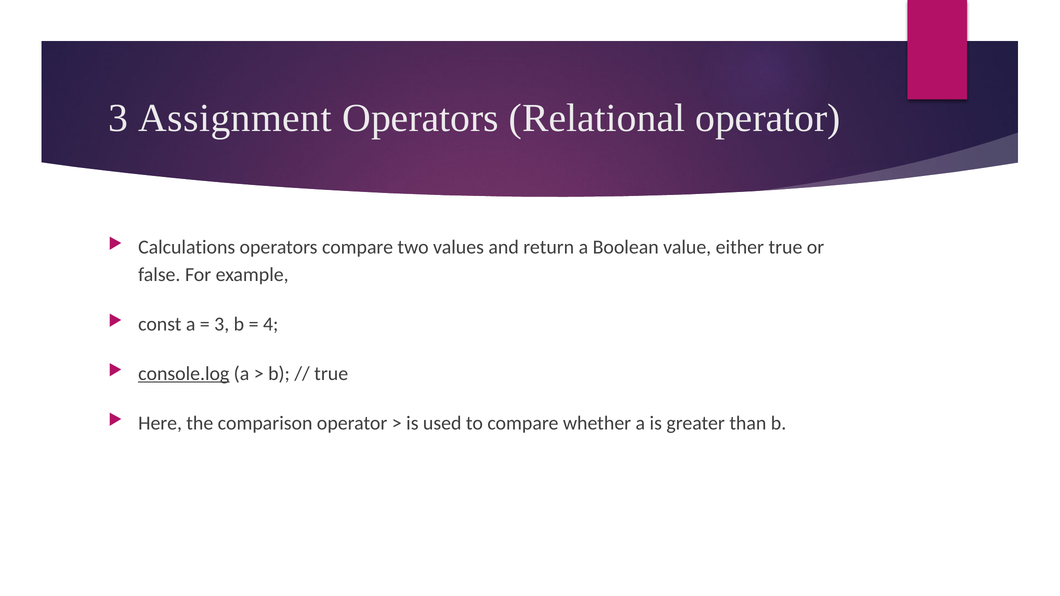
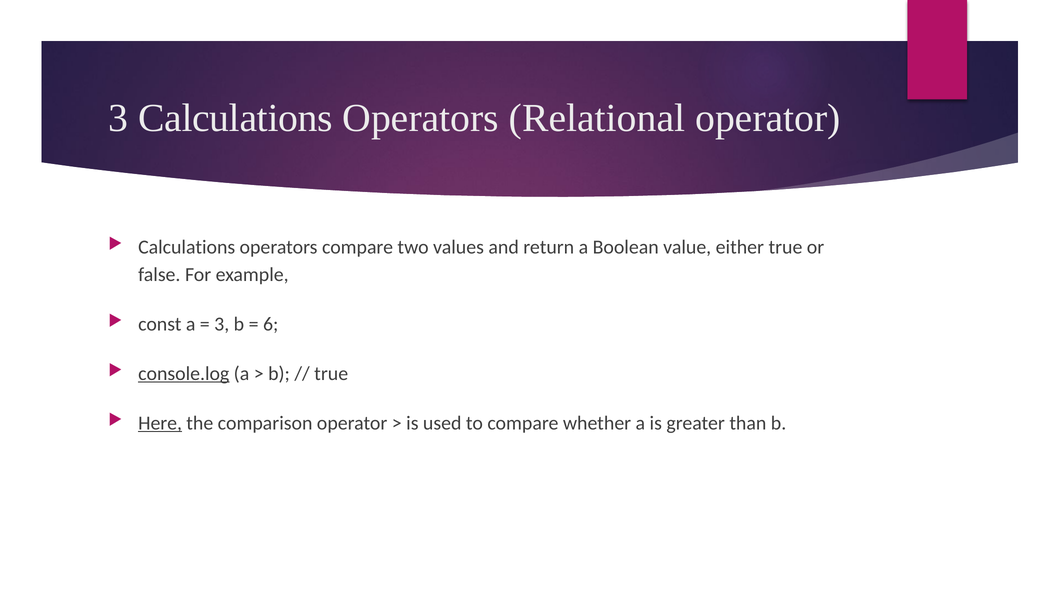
3 Assignment: Assignment -> Calculations
4: 4 -> 6
Here underline: none -> present
